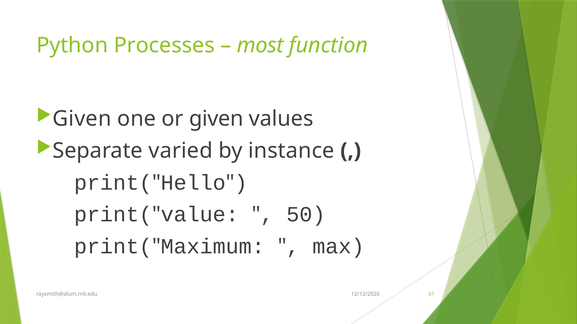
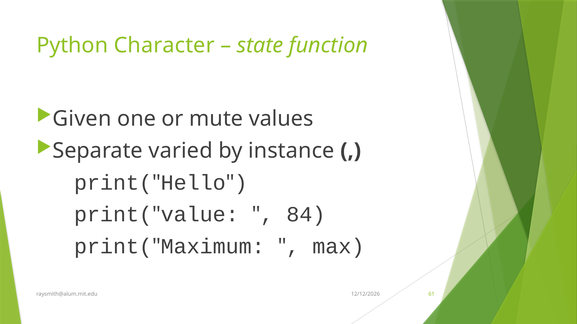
Processes: Processes -> Character
most: most -> state
or given: given -> mute
50: 50 -> 84
